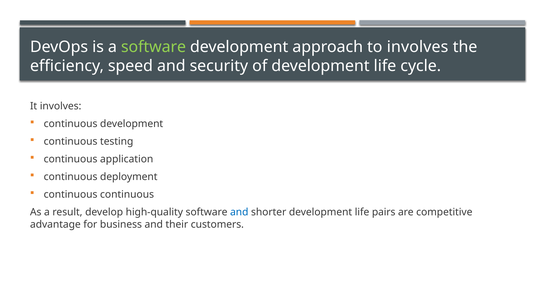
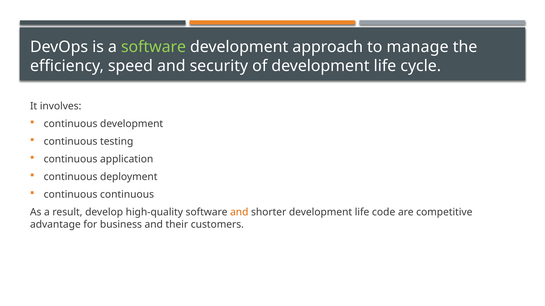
to involves: involves -> manage
and at (239, 213) colour: blue -> orange
pairs: pairs -> code
